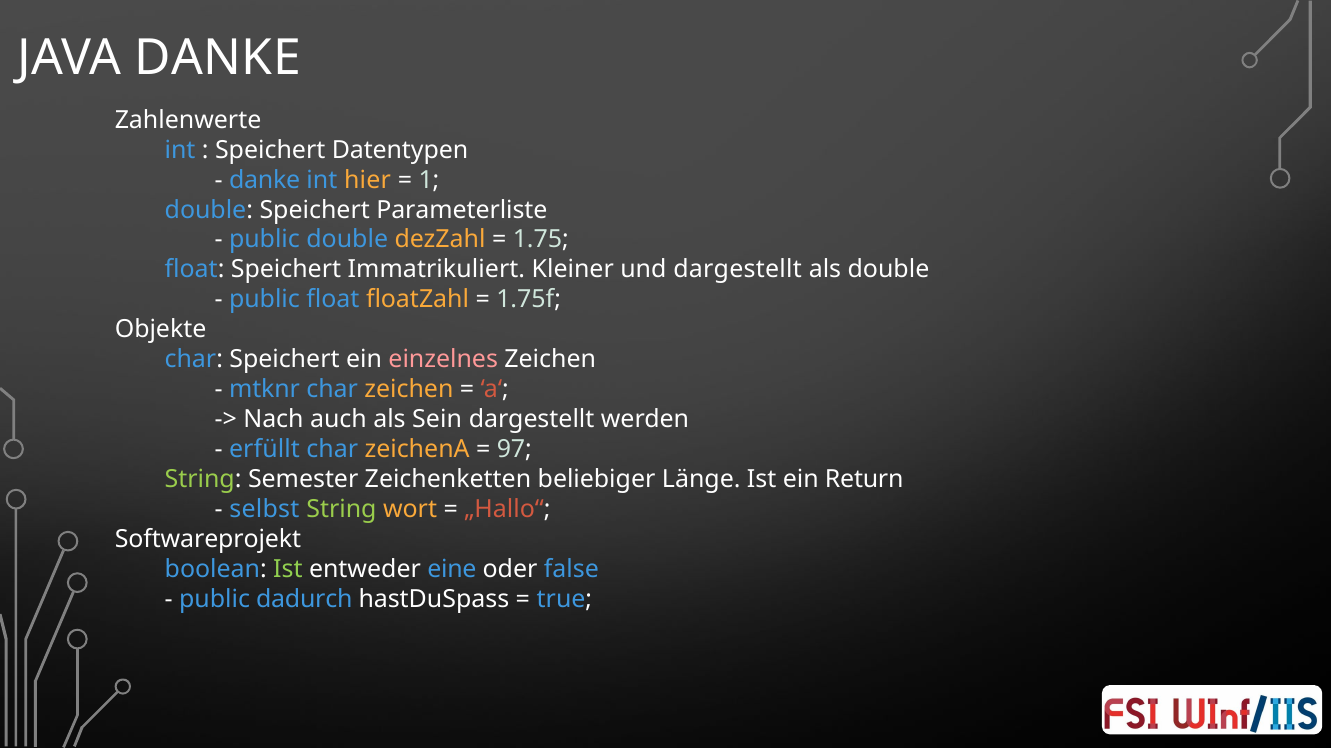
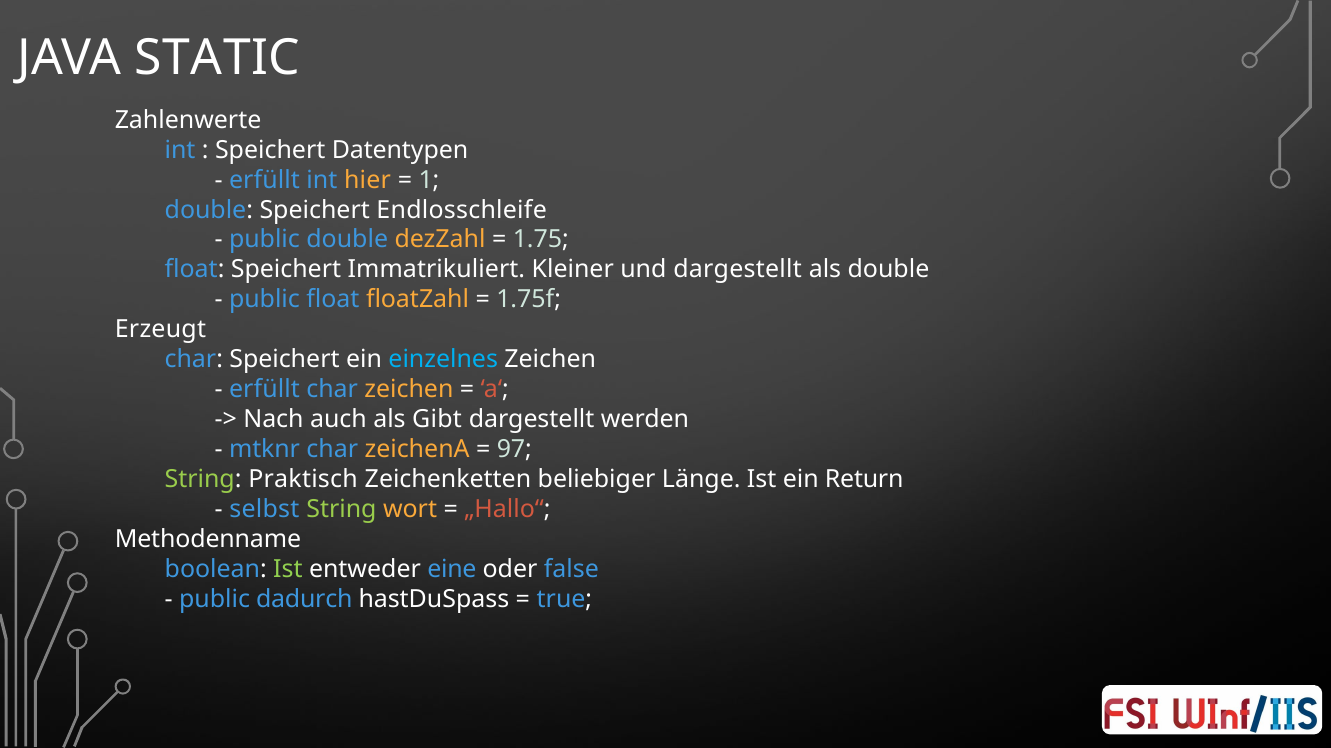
JAVA DANKE: DANKE -> STATIC
danke at (265, 180): danke -> erfüllt
Parameterliste: Parameterliste -> Endlosschleife
Objekte: Objekte -> Erzeugt
einzelnes colour: pink -> light blue
mtknr at (265, 390): mtknr -> erfüllt
Sein: Sein -> Gibt
erfüllt: erfüllt -> mtknr
Semester: Semester -> Praktisch
Softwareprojekt: Softwareprojekt -> Methodenname
